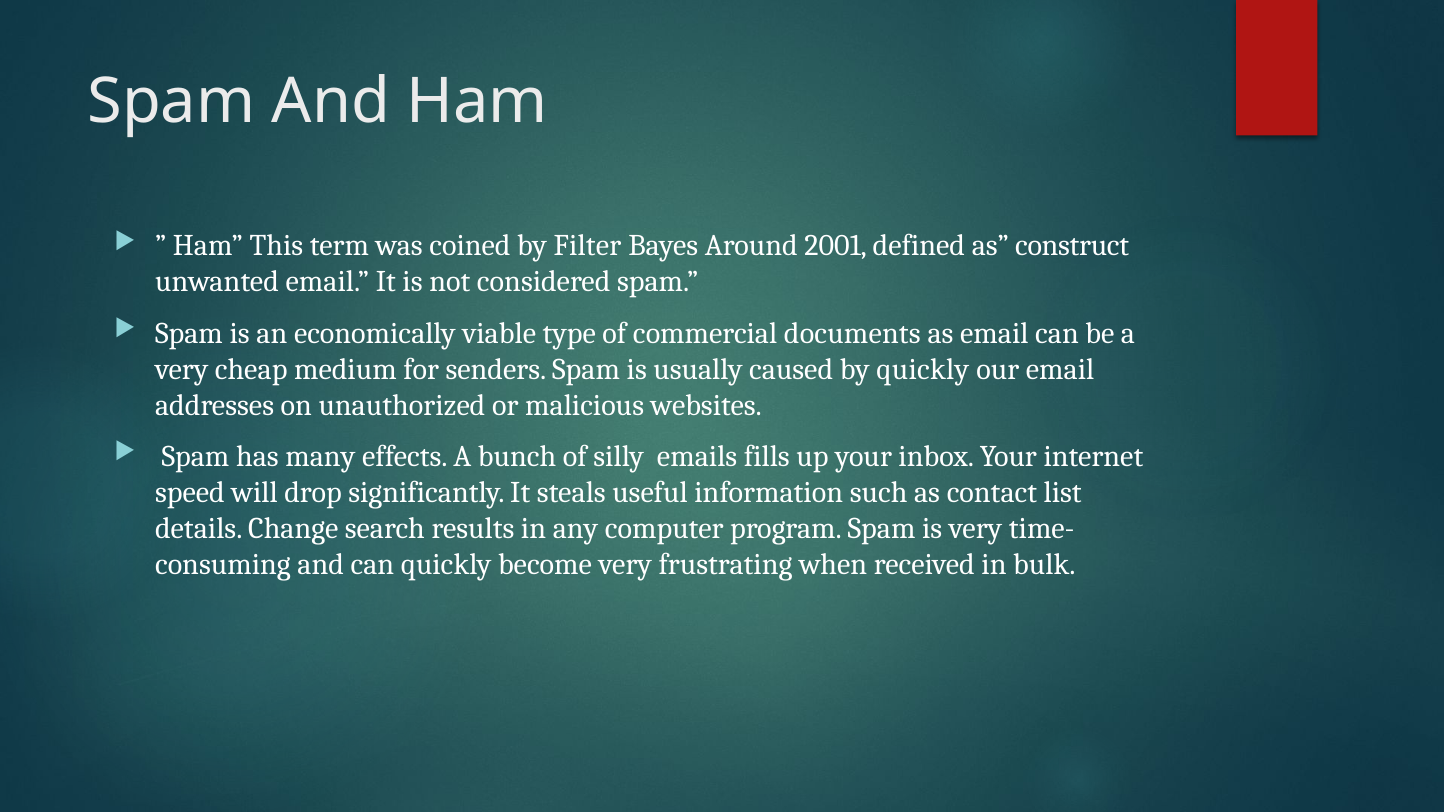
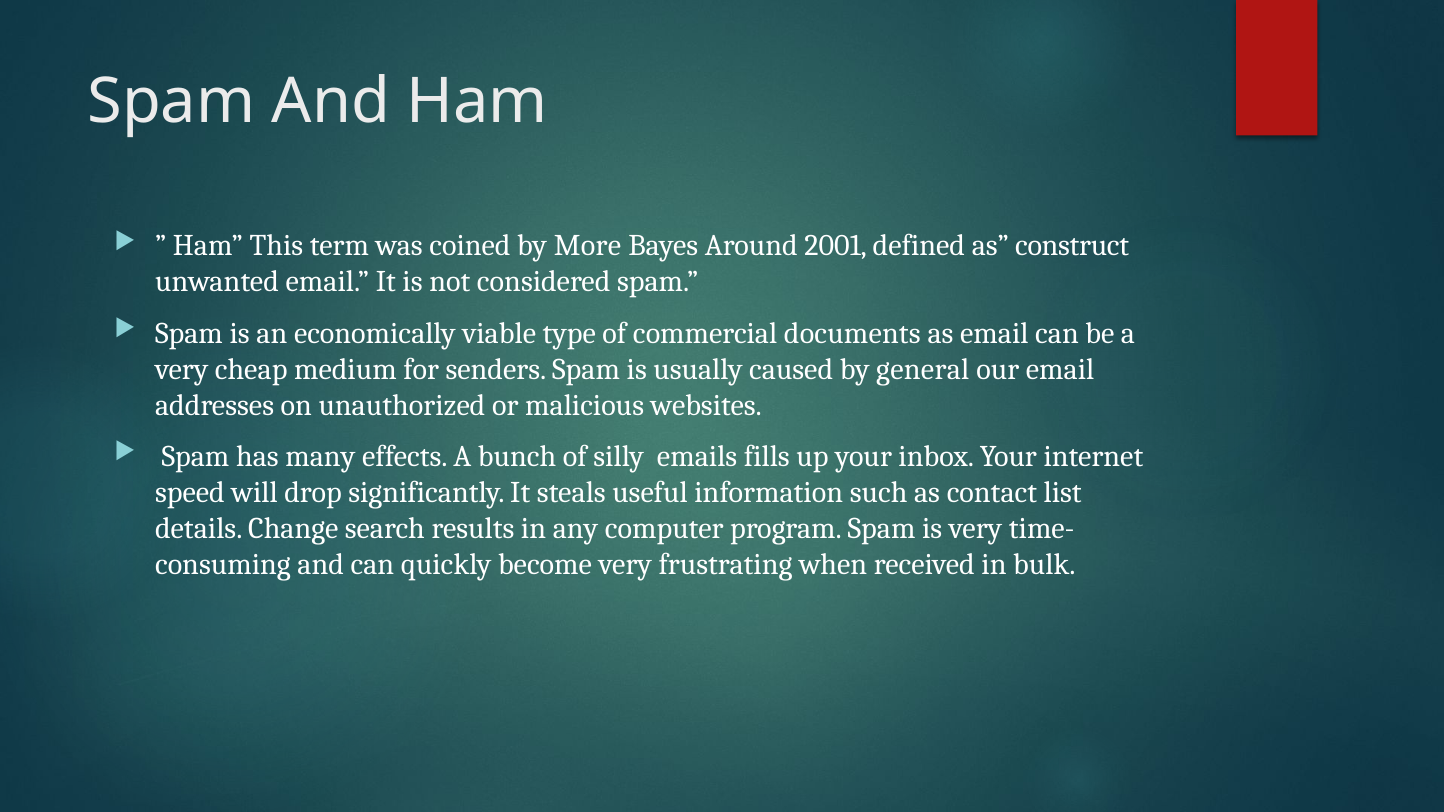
Filter: Filter -> More
by quickly: quickly -> general
